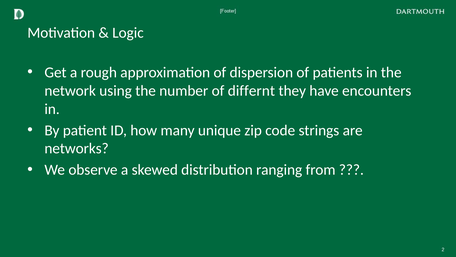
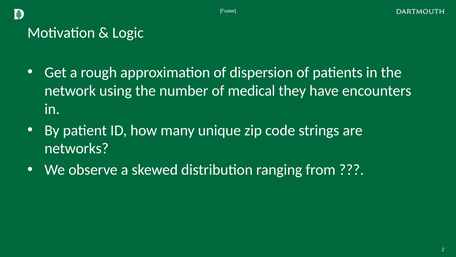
differnt: differnt -> medical
